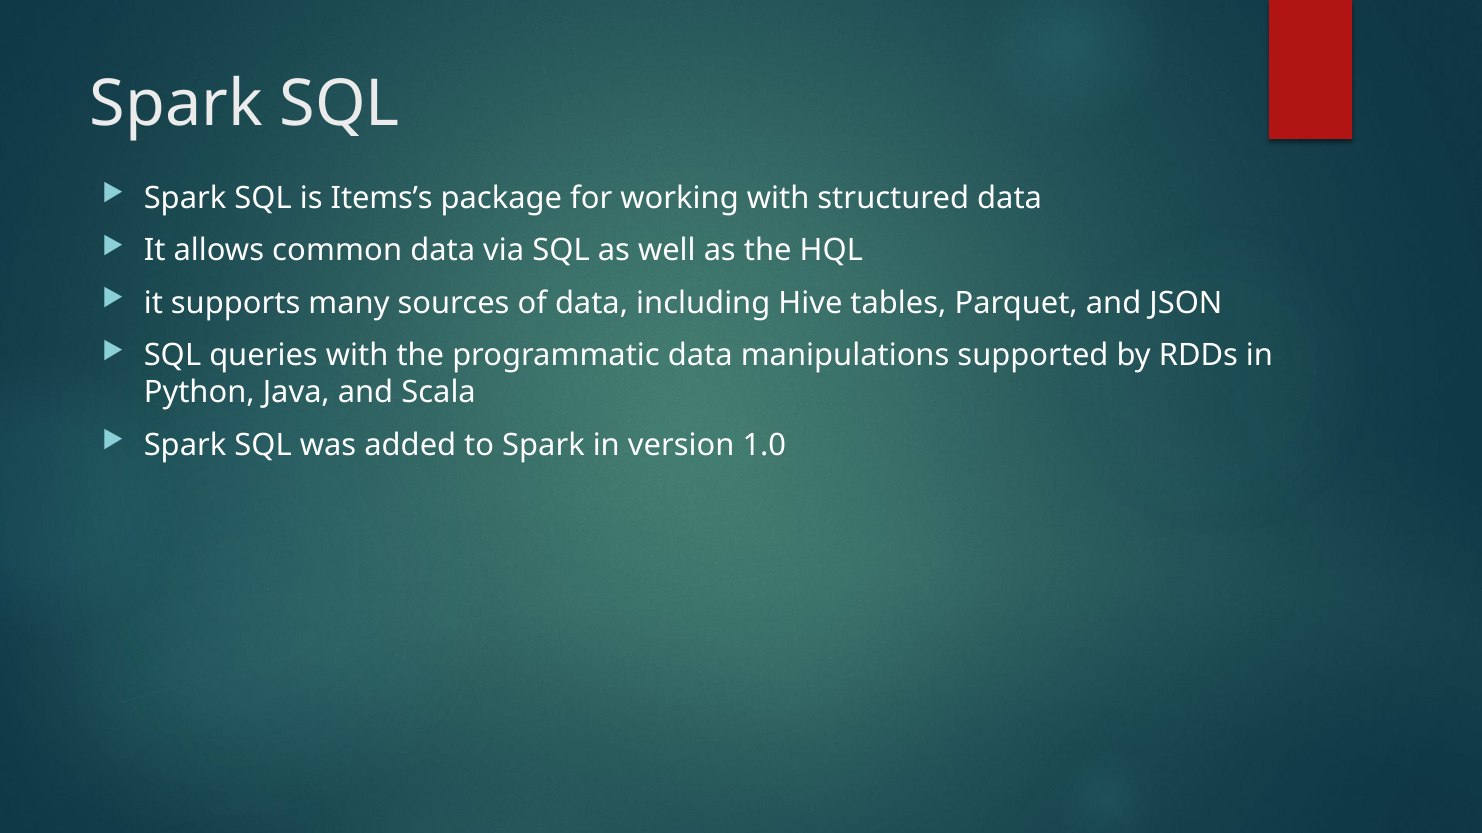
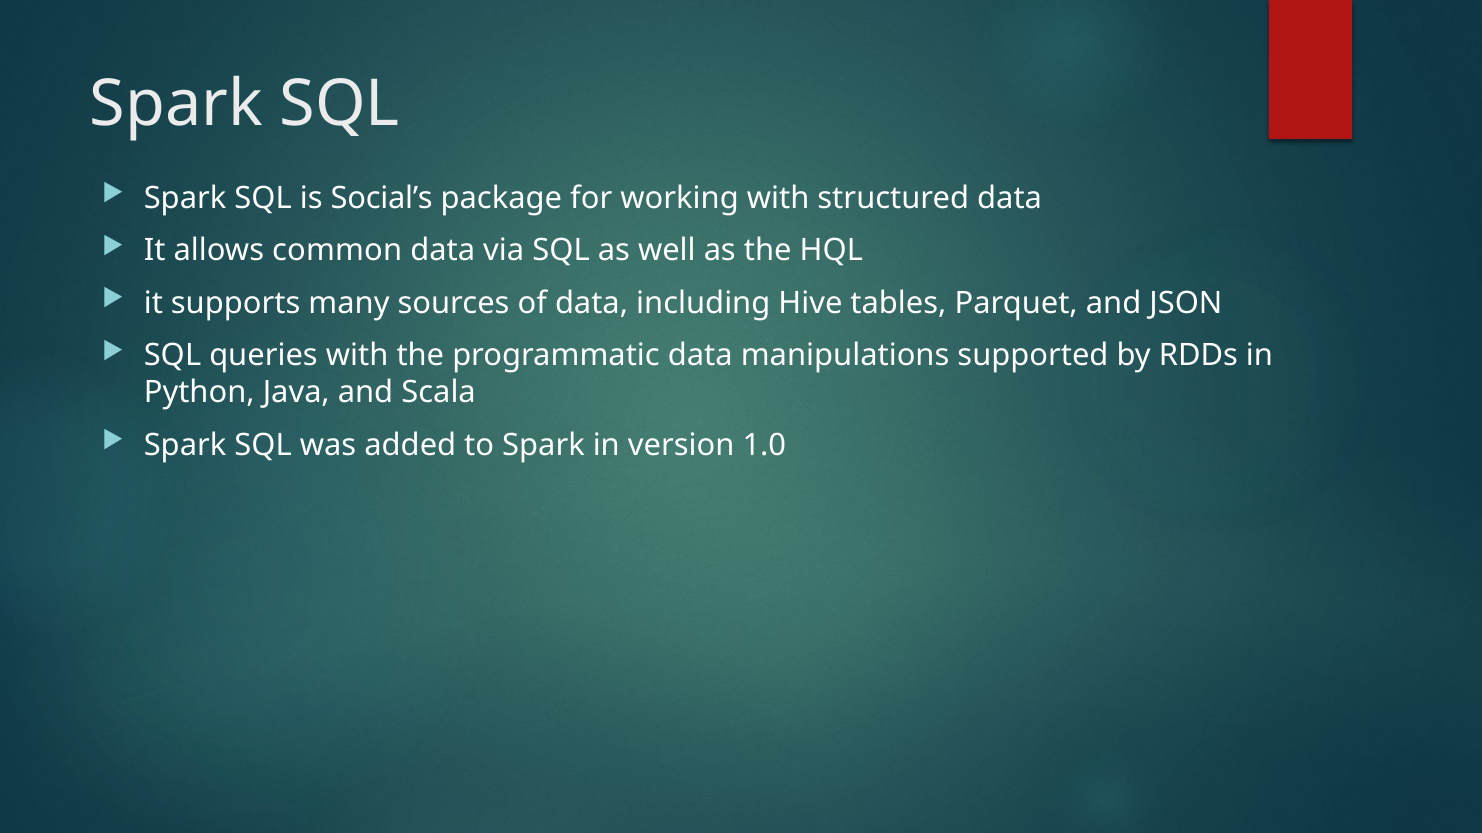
Items’s: Items’s -> Social’s
